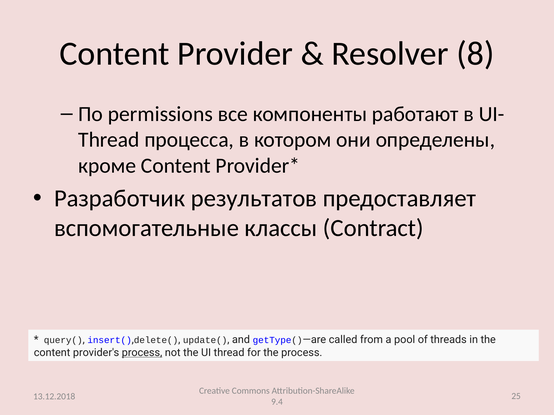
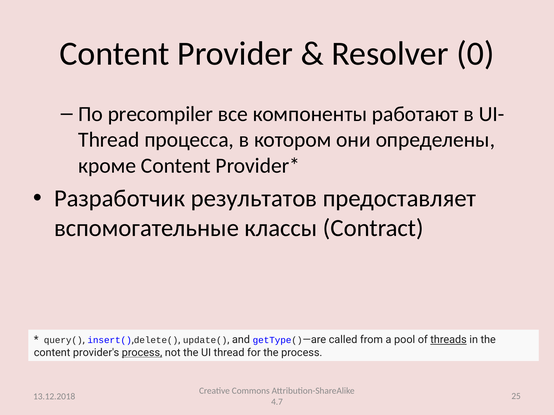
8: 8 -> 0
permissions: permissions -> precompiler
threads underline: none -> present
9.4: 9.4 -> 4.7
